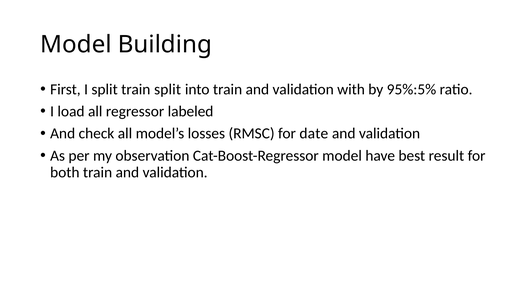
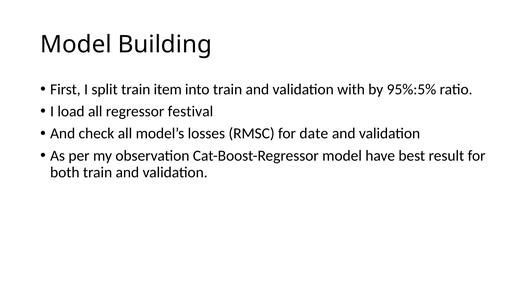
train split: split -> item
labeled: labeled -> festival
